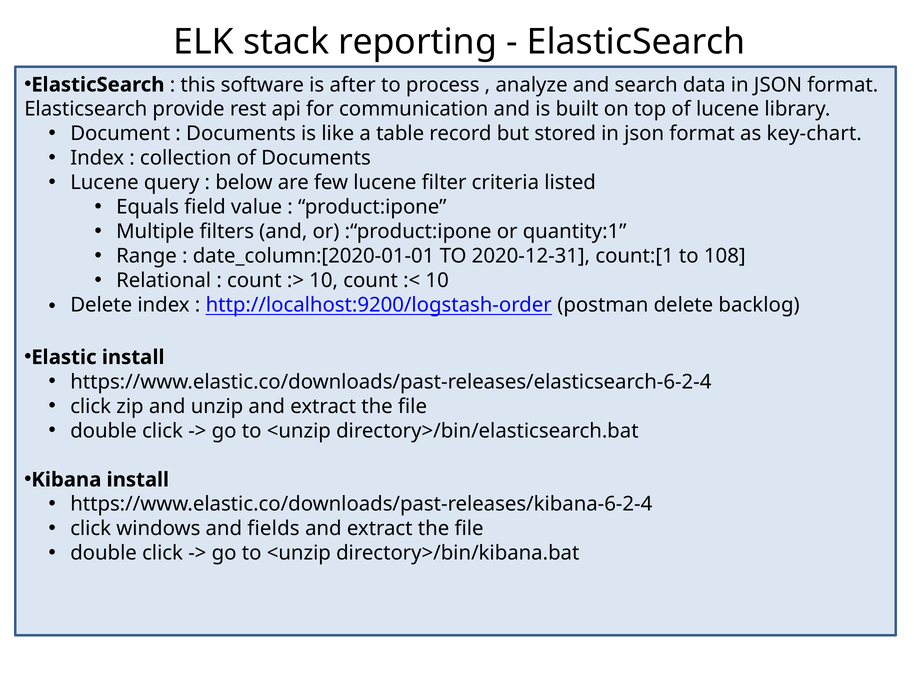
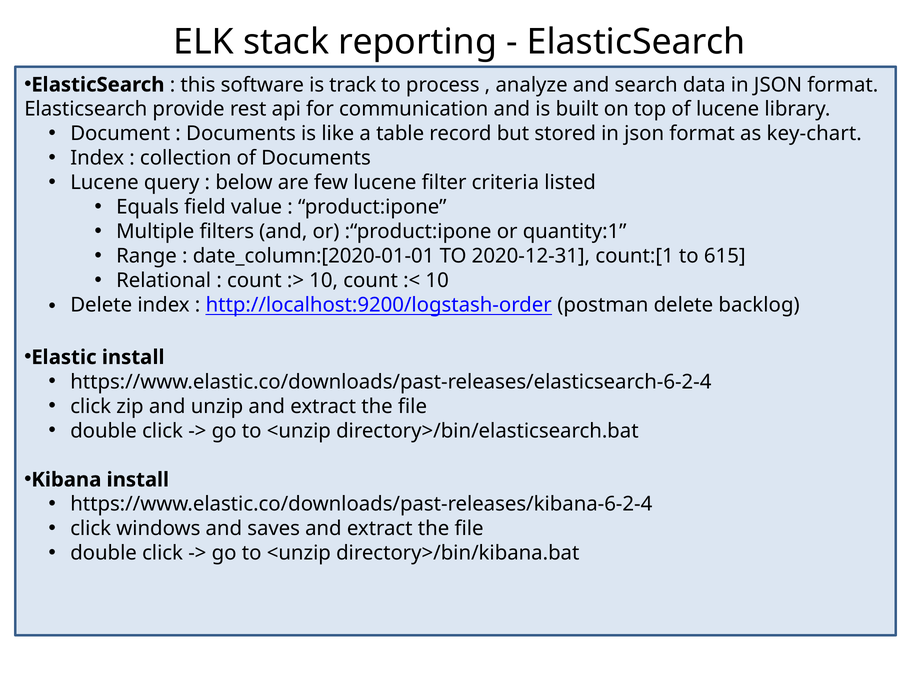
after: after -> track
108: 108 -> 615
fields: fields -> saves
